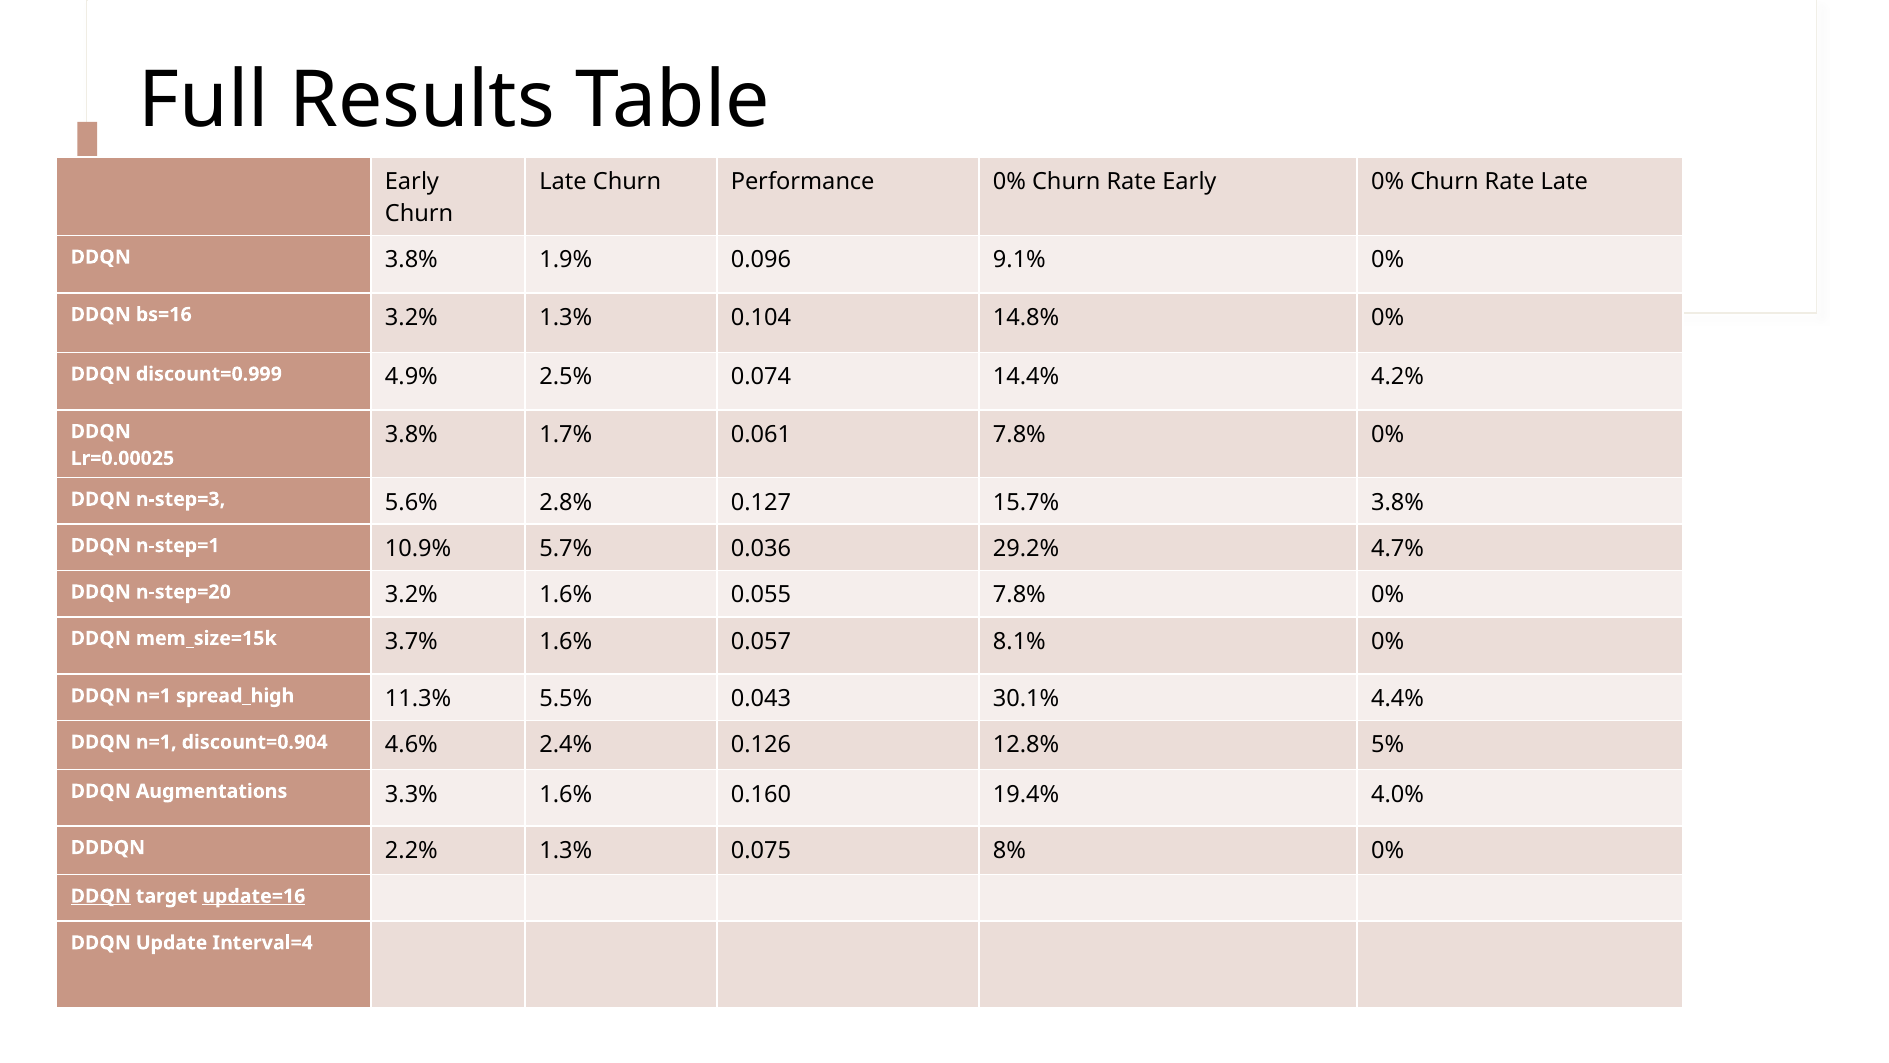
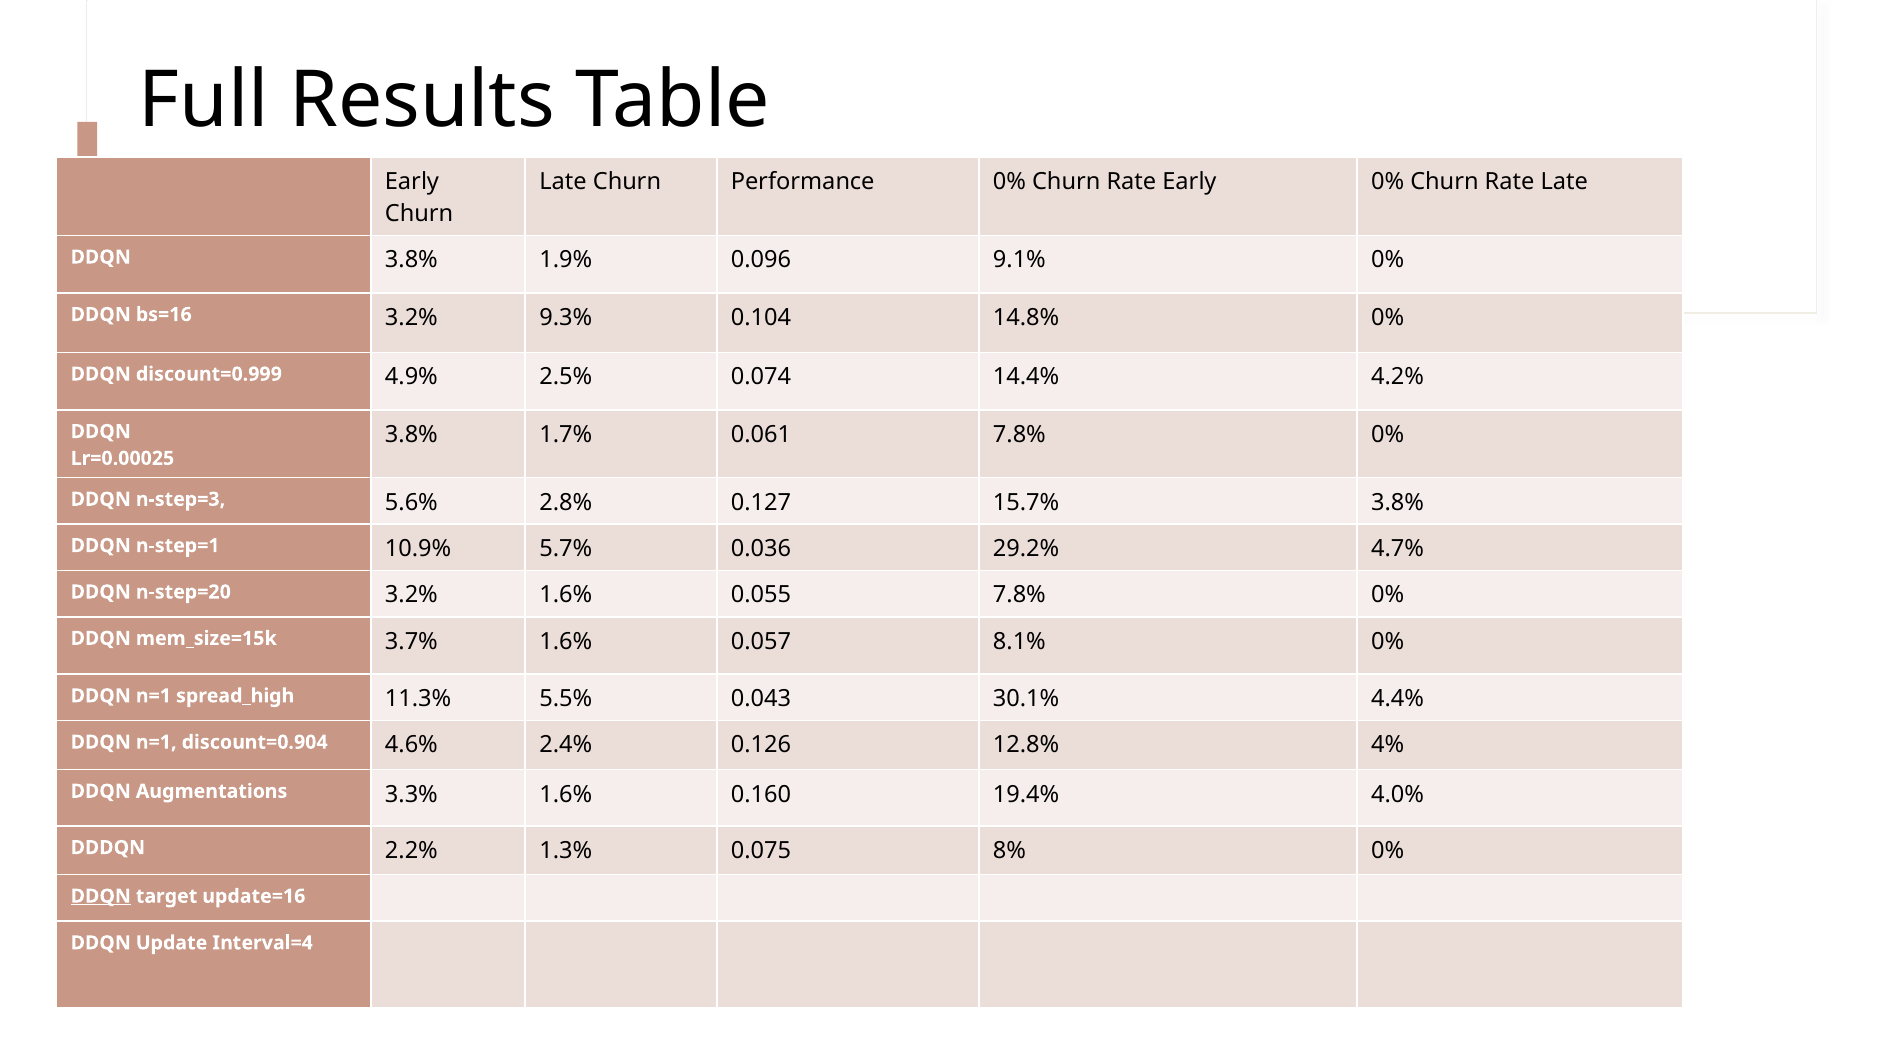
3.2% 1.3%: 1.3% -> 9.3%
5%: 5% -> 4%
update=16 underline: present -> none
